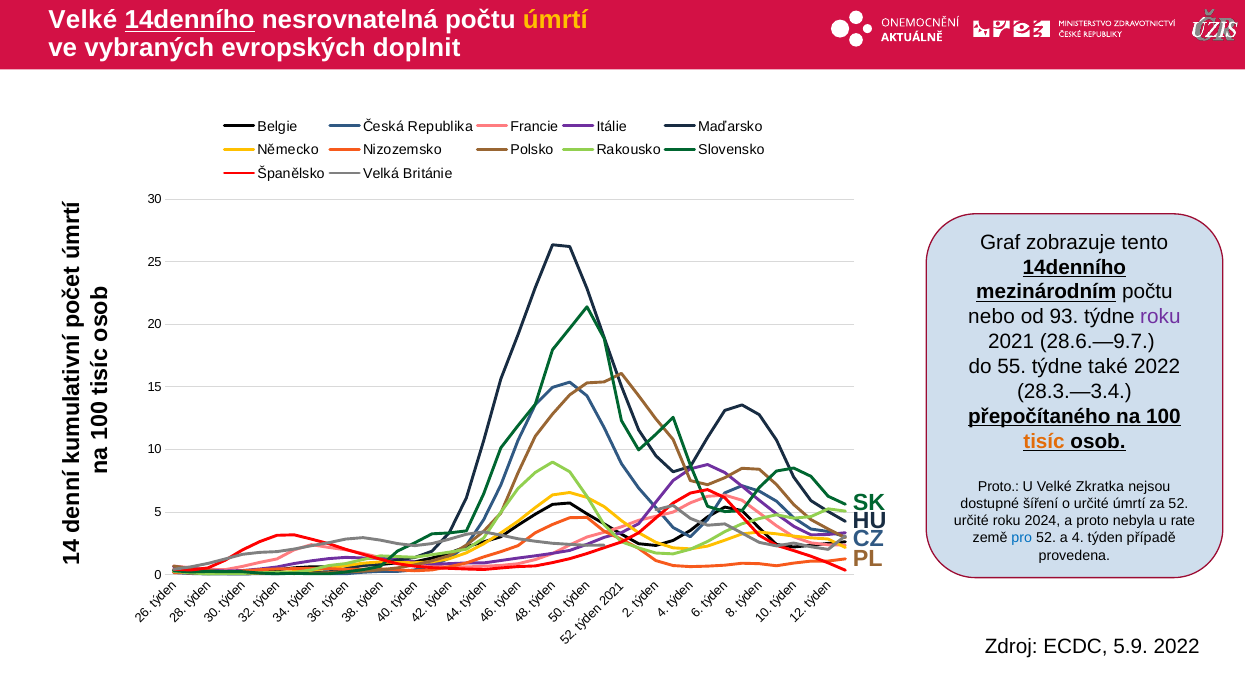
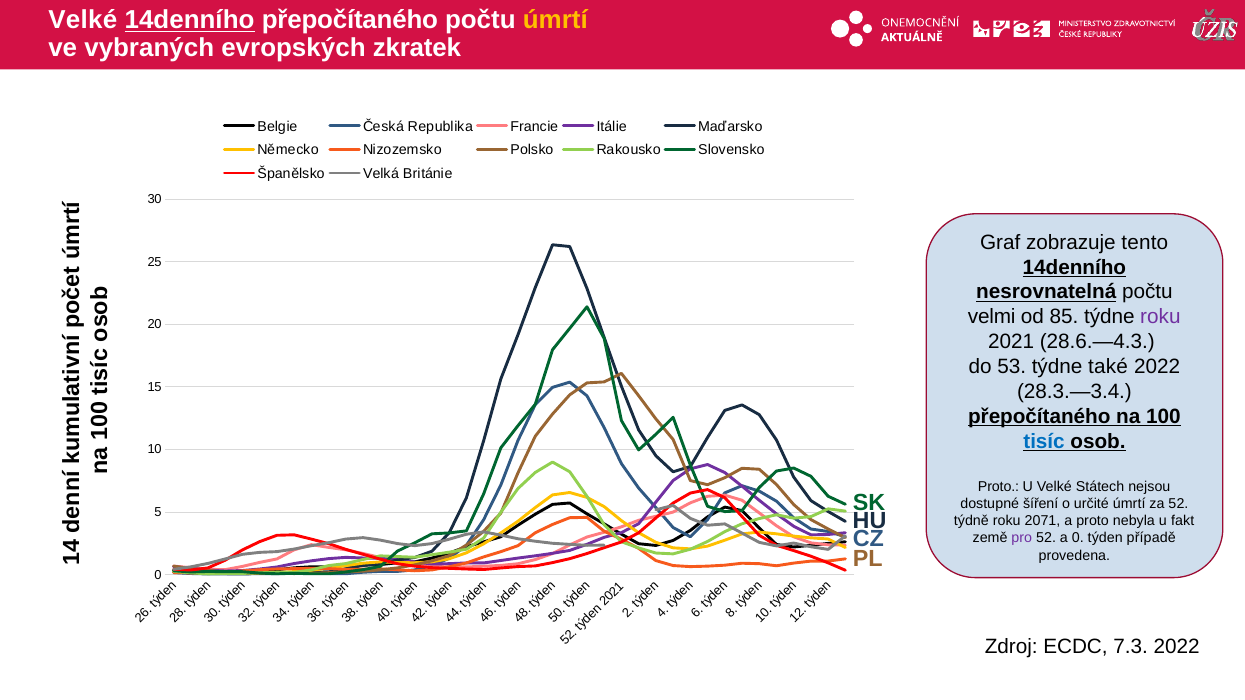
14denního nesrovnatelná: nesrovnatelná -> přepočítaného
doplnit: doplnit -> zkratek
mezinárodním: mezinárodním -> nesrovnatelná
nebo: nebo -> velmi
93: 93 -> 85
28.6.—9.7: 28.6.—9.7 -> 28.6.—4.3
55: 55 -> 53
tisíc colour: orange -> blue
Zkratka: Zkratka -> Státech
určité at (971, 521): určité -> týdně
2024: 2024 -> 2071
rate: rate -> fakt
pro colour: blue -> purple
a 4: 4 -> 0
5.9: 5.9 -> 7.3
